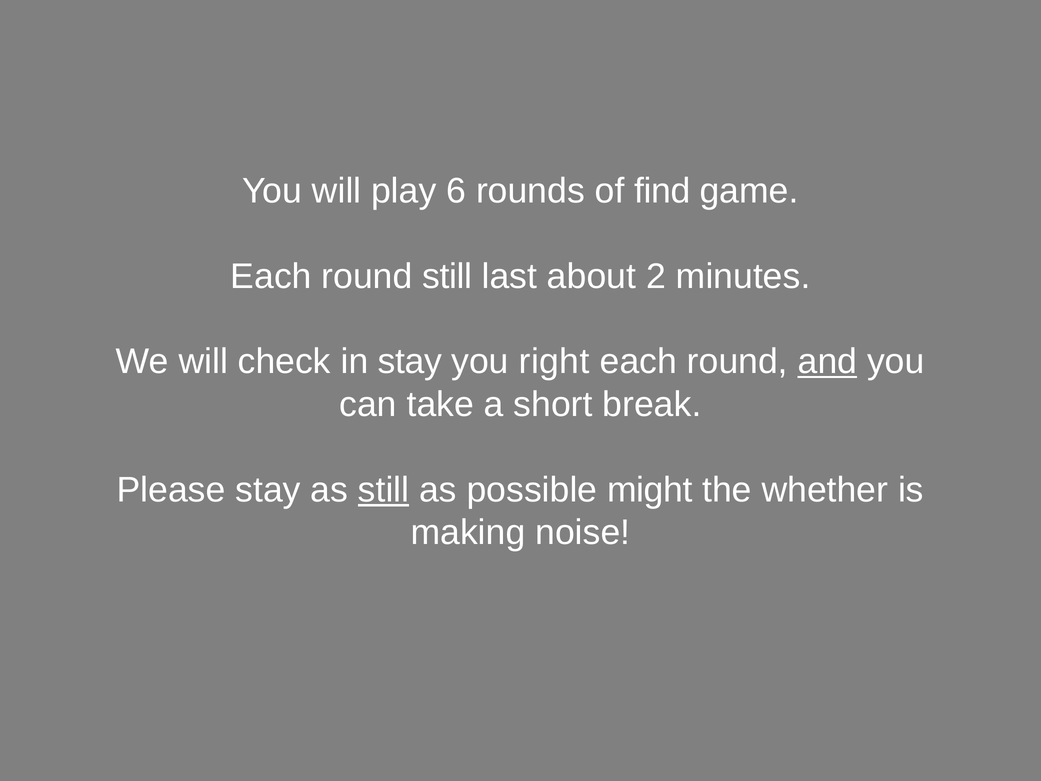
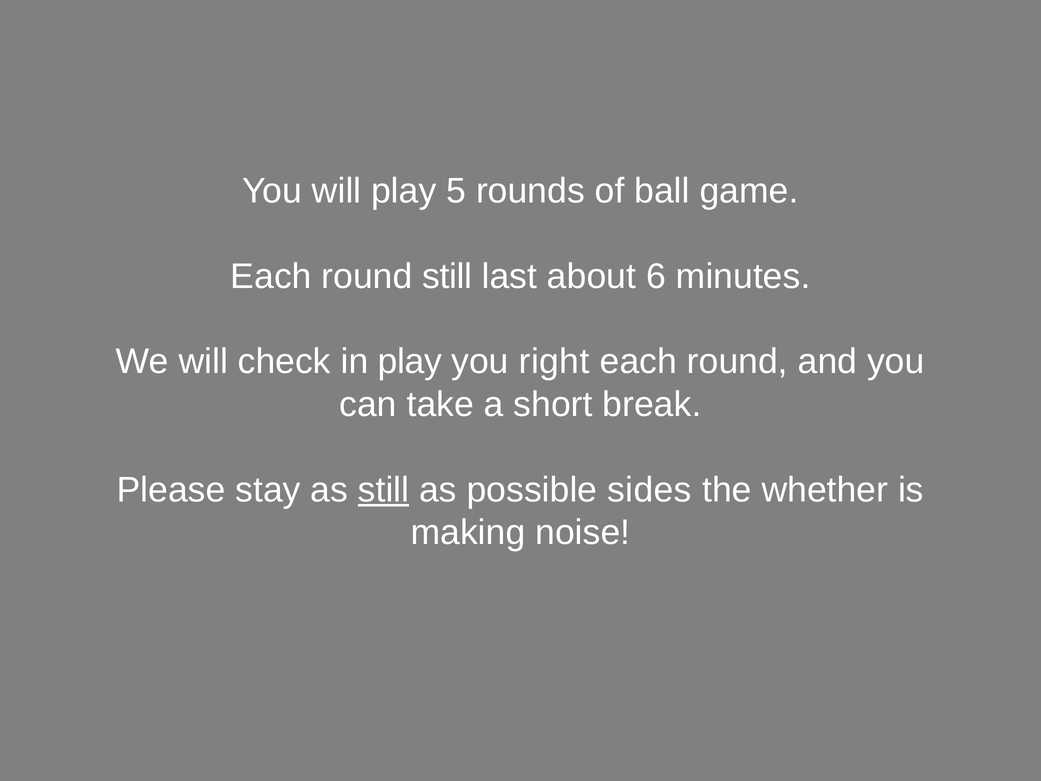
6: 6 -> 5
find: find -> ball
2: 2 -> 6
in stay: stay -> play
and underline: present -> none
might: might -> sides
